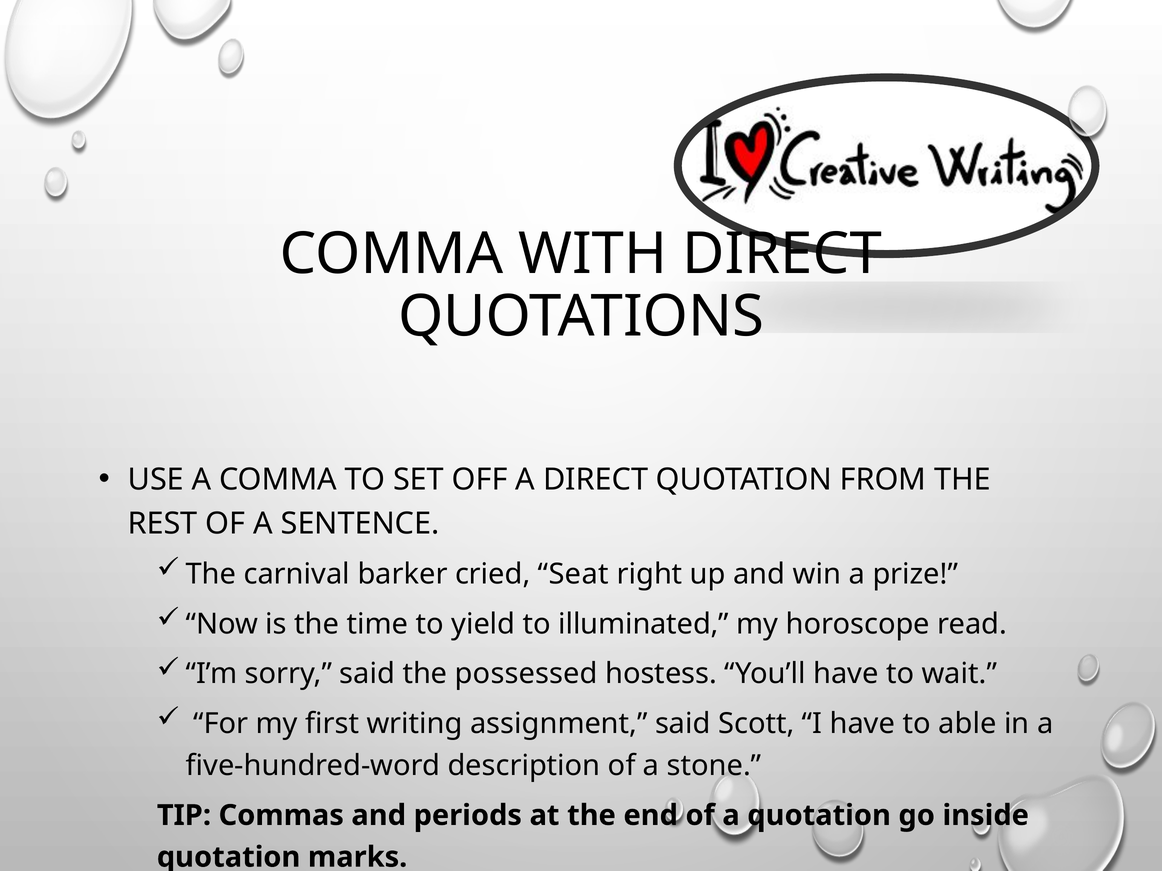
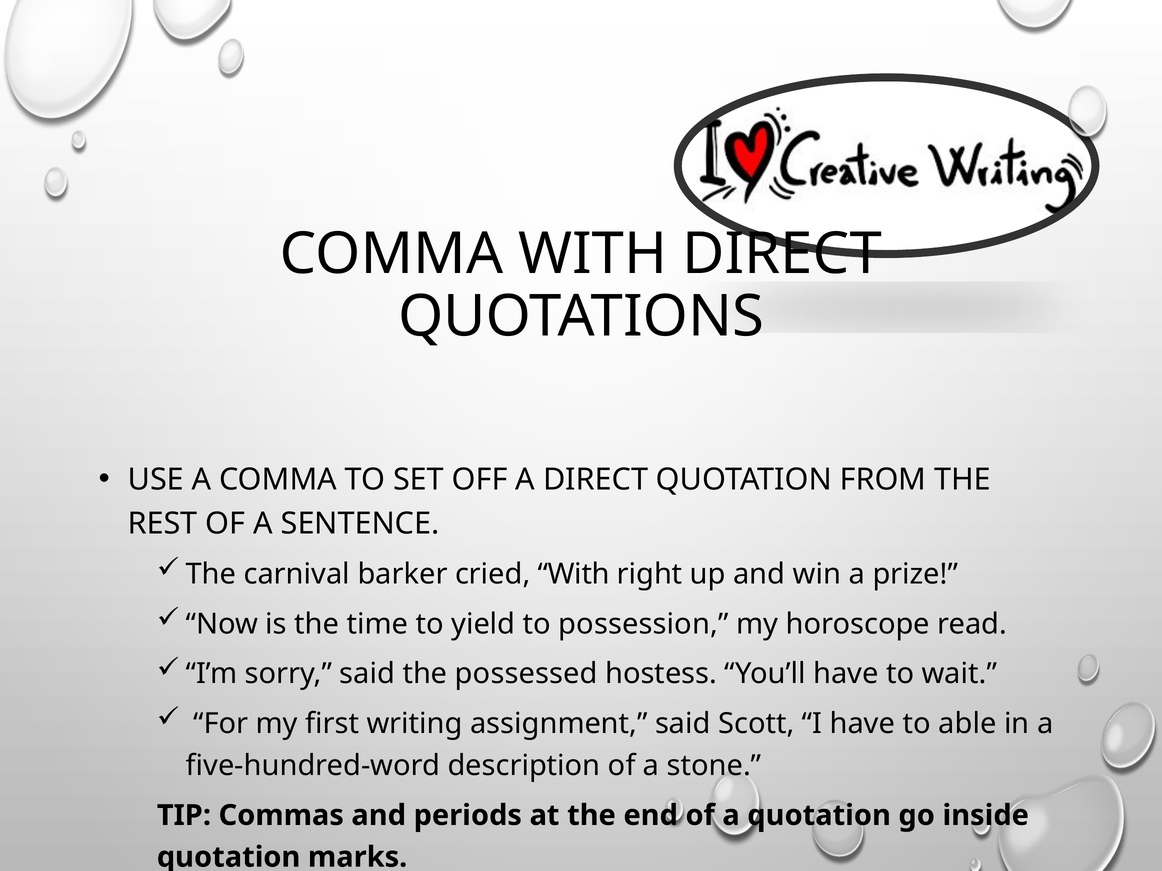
cried Seat: Seat -> With
illuminated: illuminated -> possession
